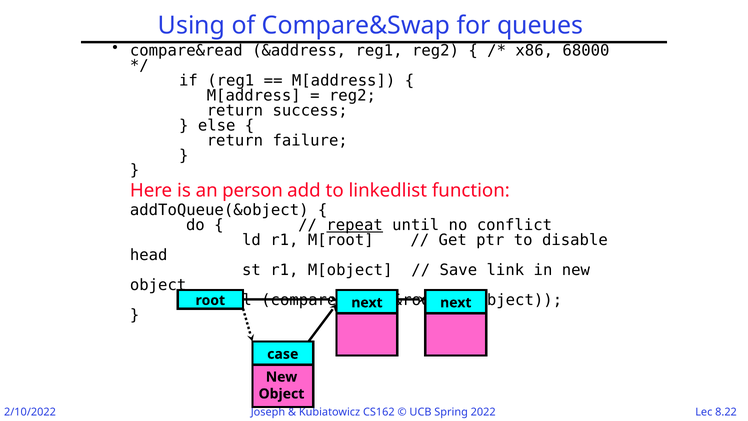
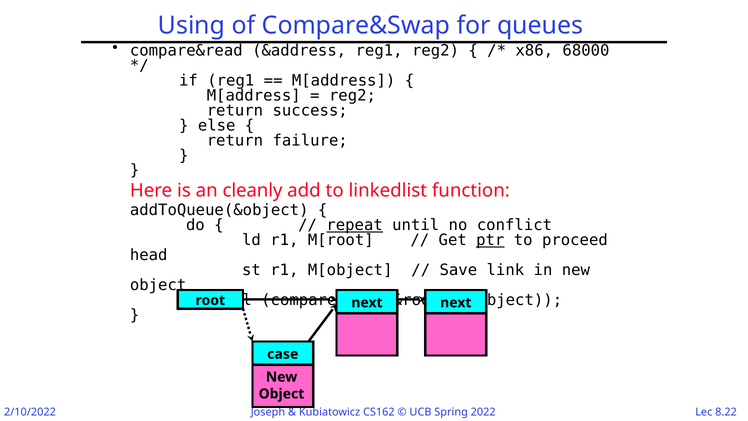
person: person -> cleanly
ptr underline: none -> present
disable: disable -> proceed
